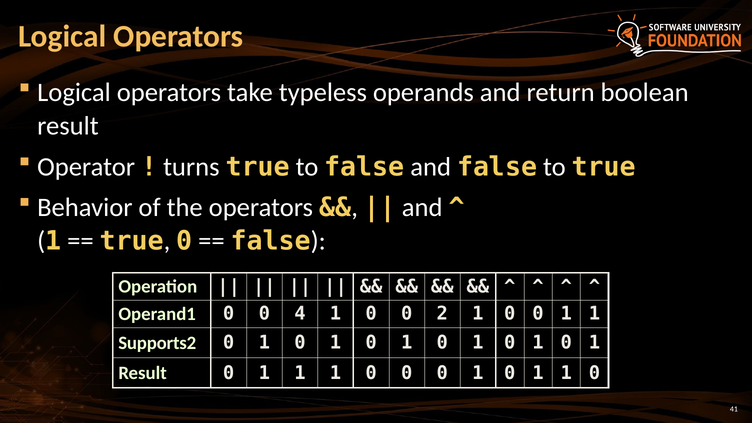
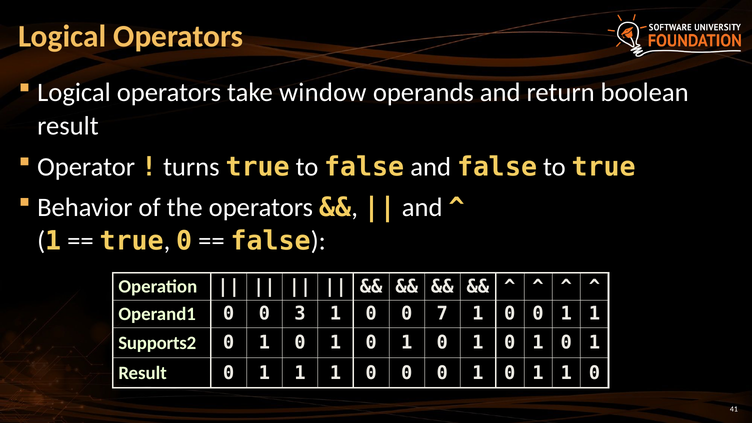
typeless: typeless -> window
4: 4 -> 3
2: 2 -> 7
